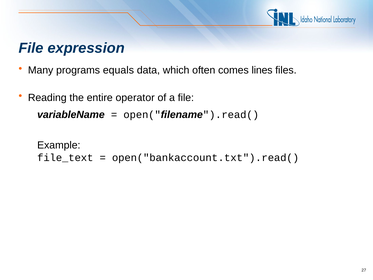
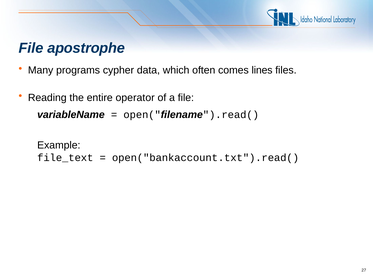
expression: expression -> apostrophe
equals: equals -> cypher
